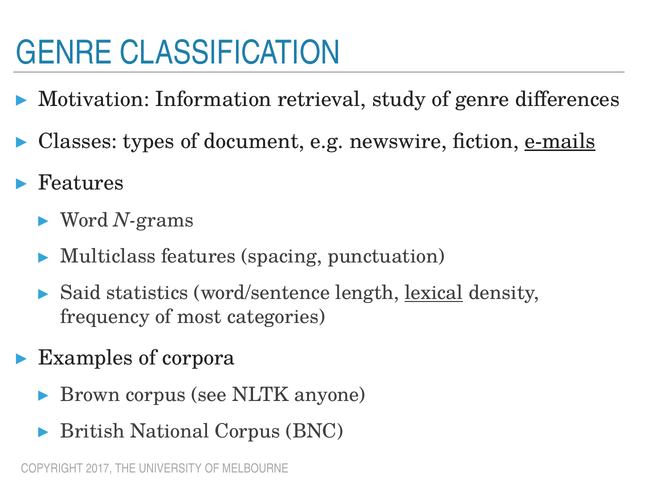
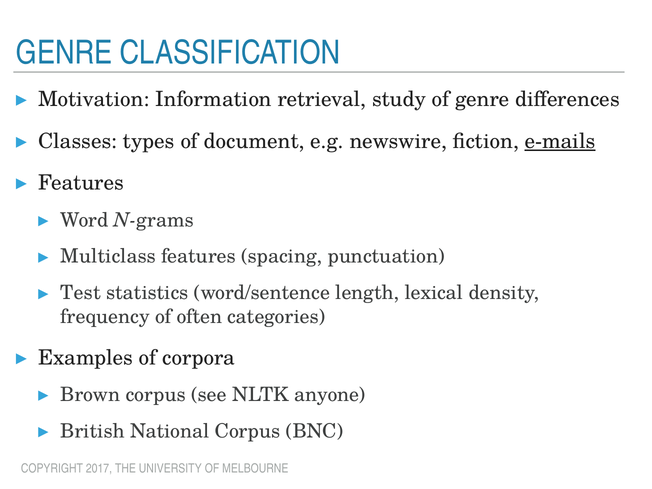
Said: Said -> Test
lexical underline: present -> none
most: most -> often
